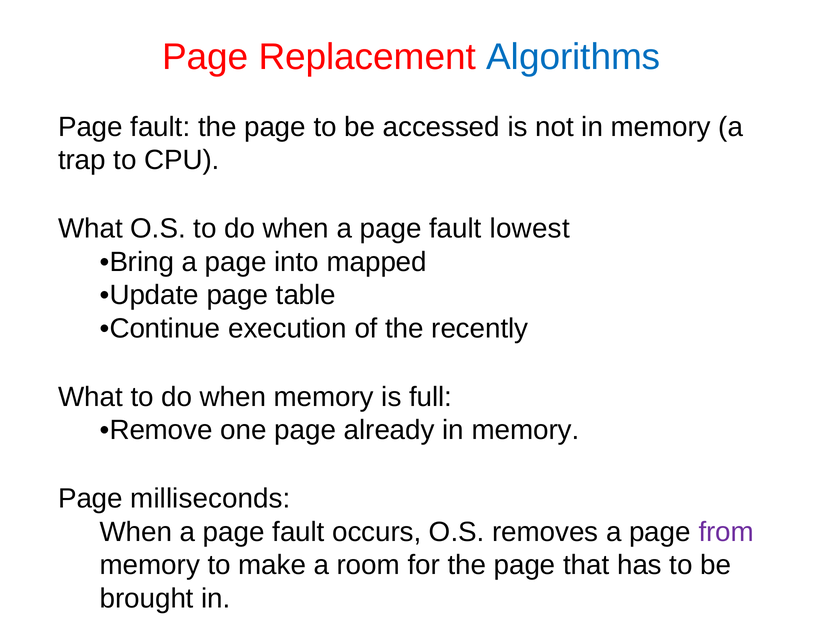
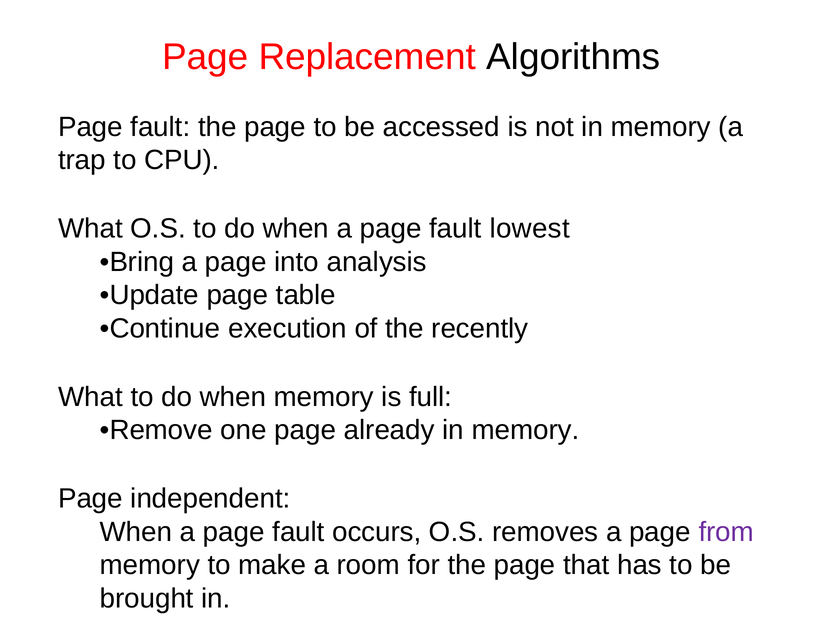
Algorithms colour: blue -> black
mapped: mapped -> analysis
milliseconds: milliseconds -> independent
